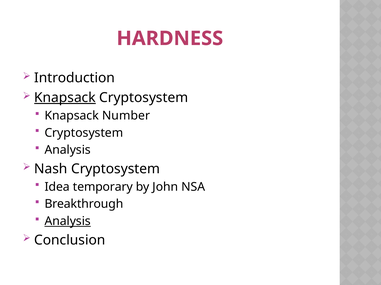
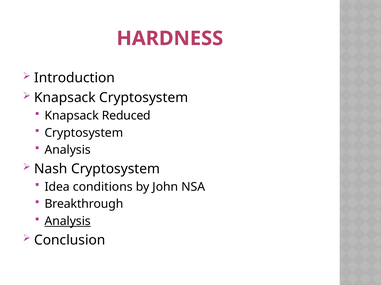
Knapsack at (65, 98) underline: present -> none
Number: Number -> Reduced
temporary: temporary -> conditions
